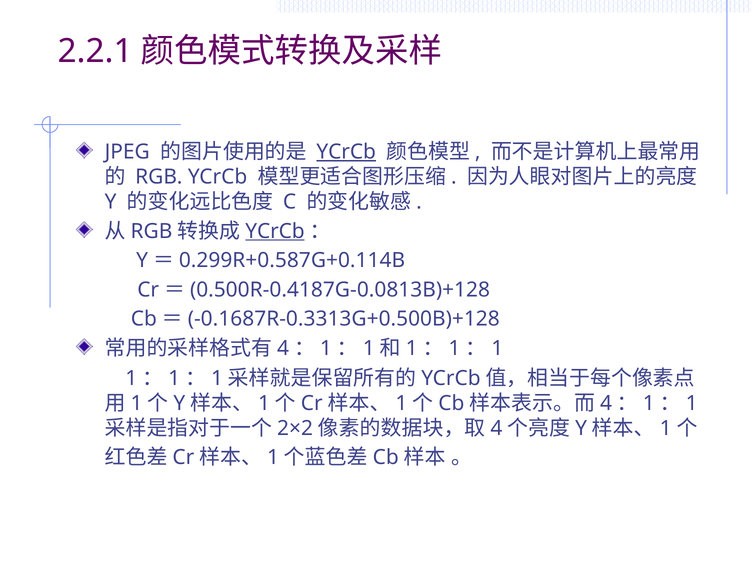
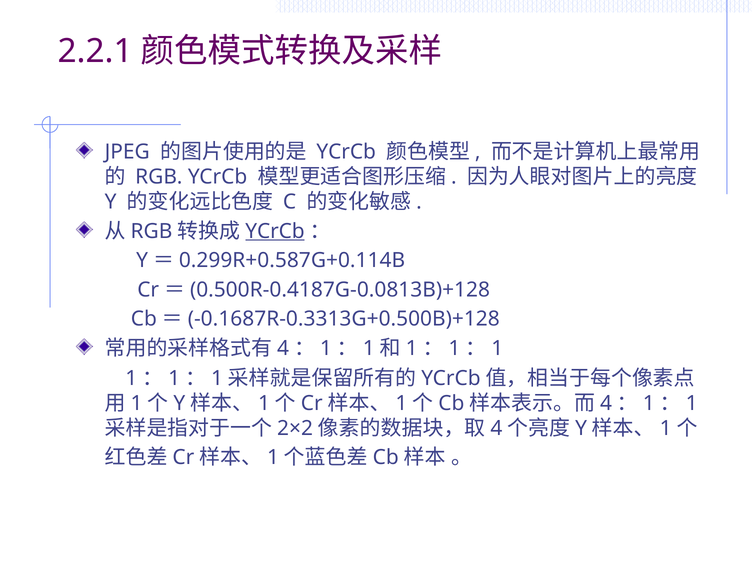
YCrCb at (346, 152) underline: present -> none
